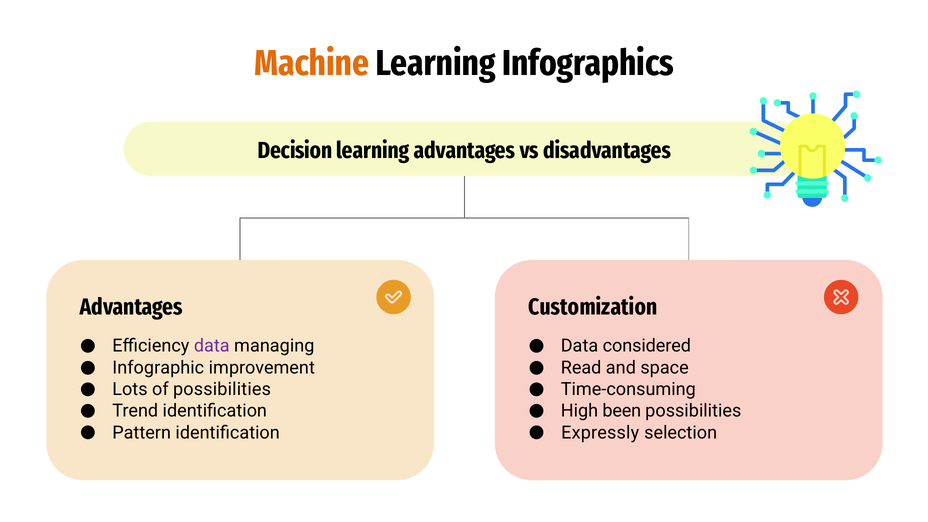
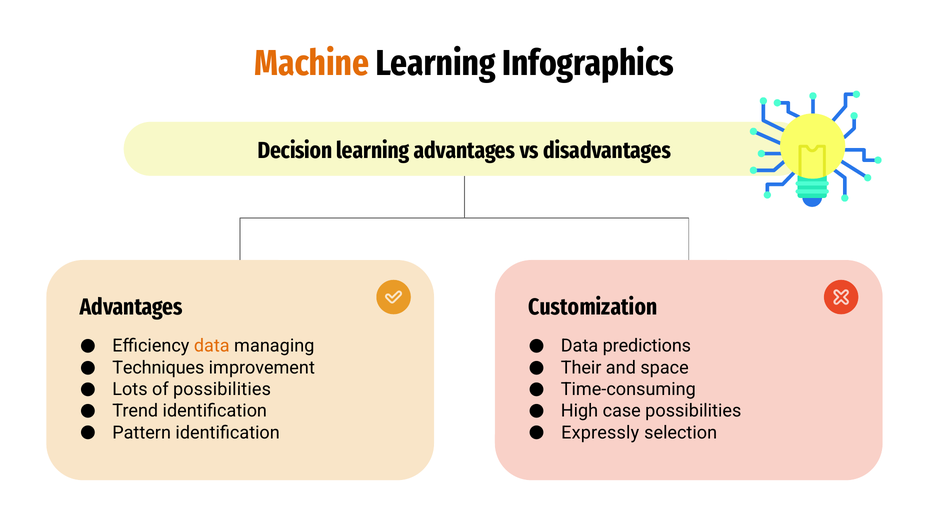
data at (212, 346) colour: purple -> orange
considered: considered -> predictions
Infographic: Infographic -> Techniques
Read: Read -> Their
been: been -> case
